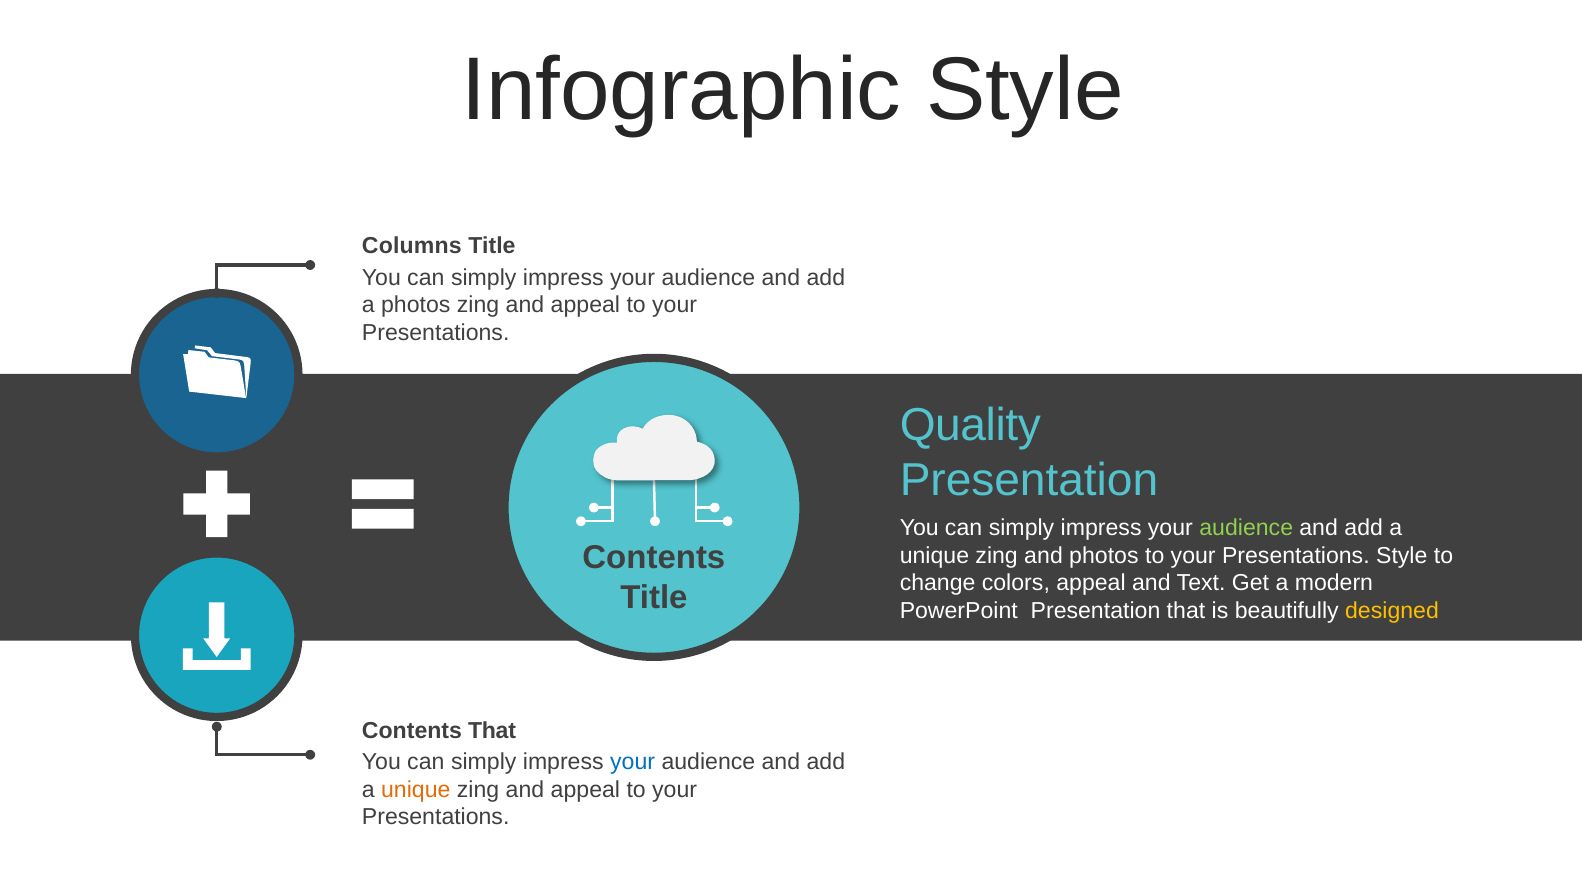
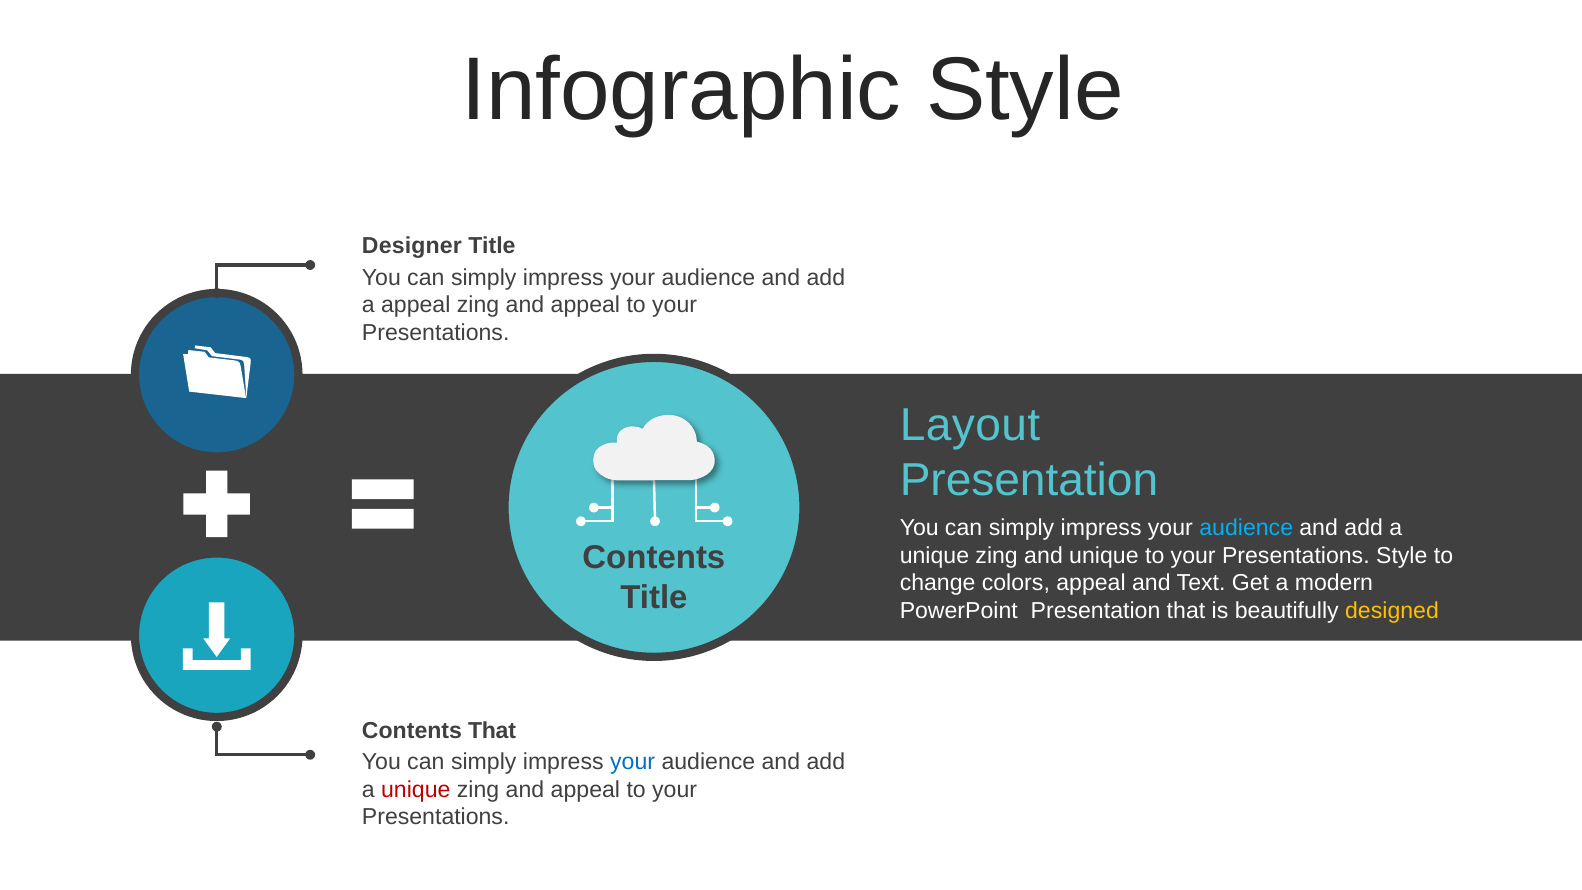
Columns: Columns -> Designer
a photos: photos -> appeal
Quality: Quality -> Layout
audience at (1246, 528) colour: light green -> light blue
and photos: photos -> unique
unique at (416, 789) colour: orange -> red
